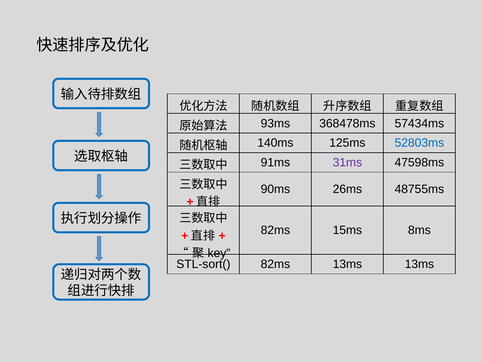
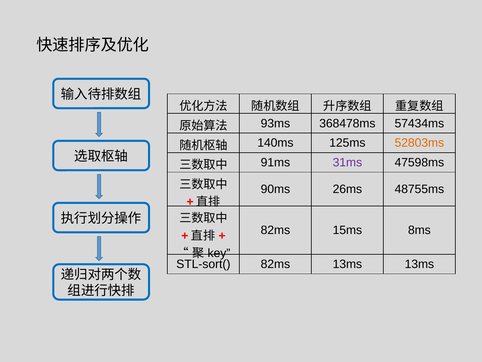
52803ms colour: blue -> orange
